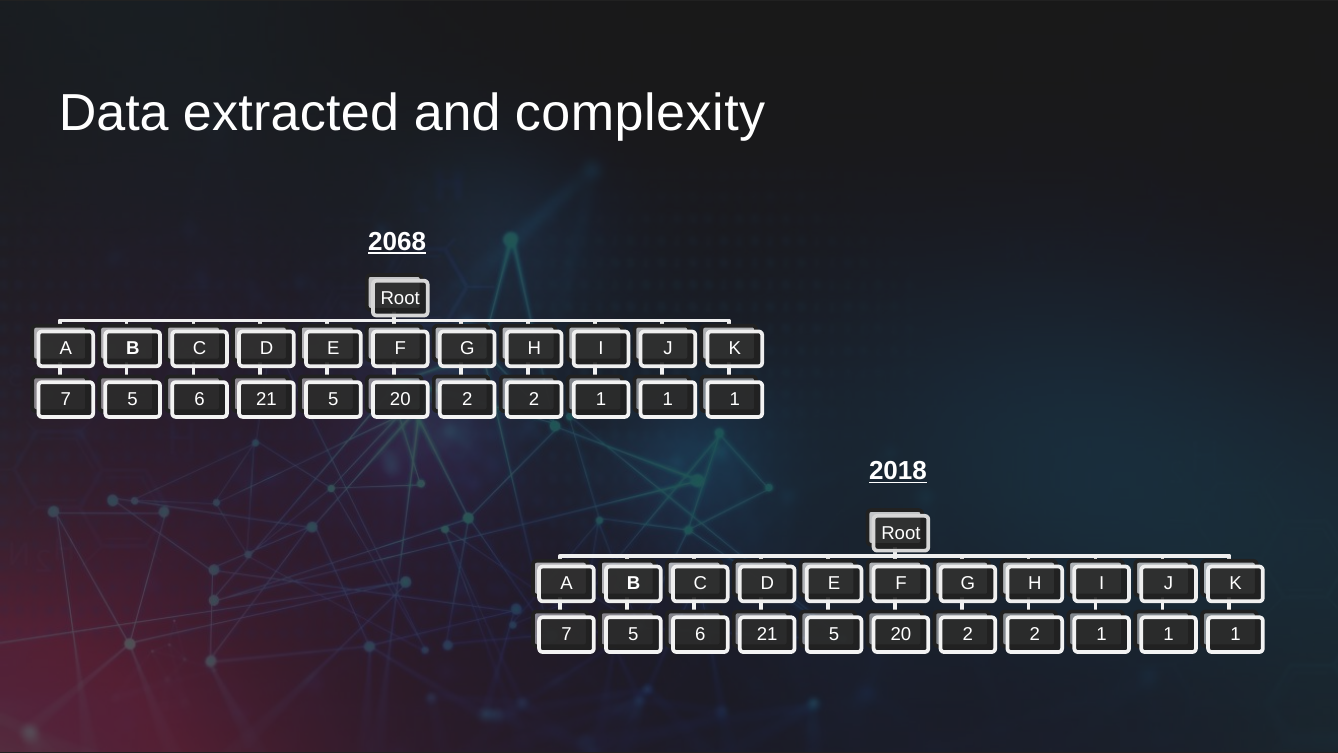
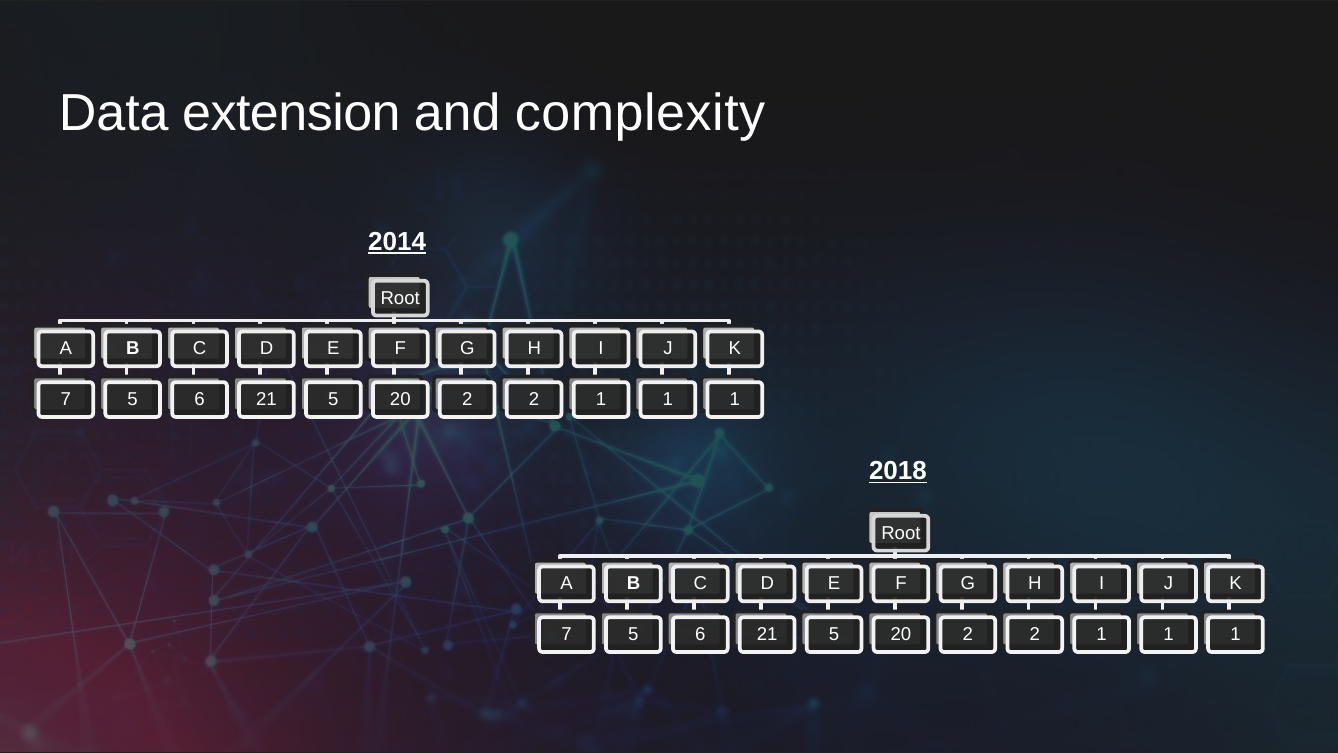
extracted: extracted -> extension
2068: 2068 -> 2014
